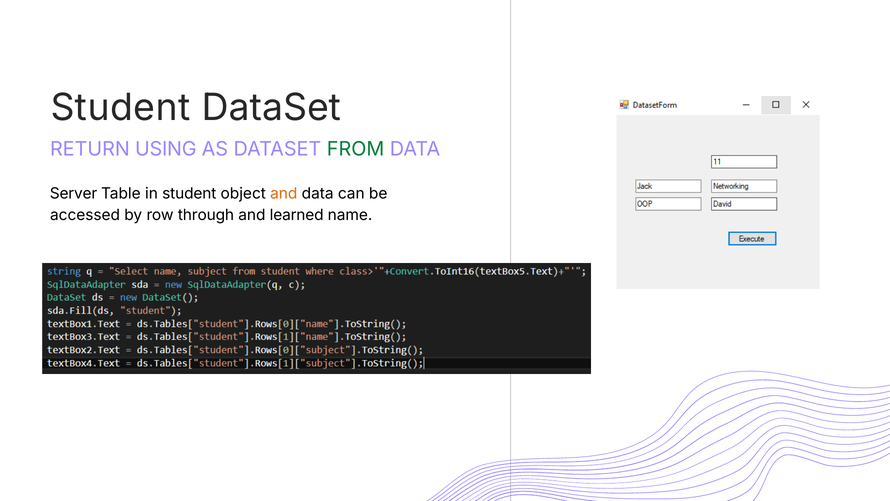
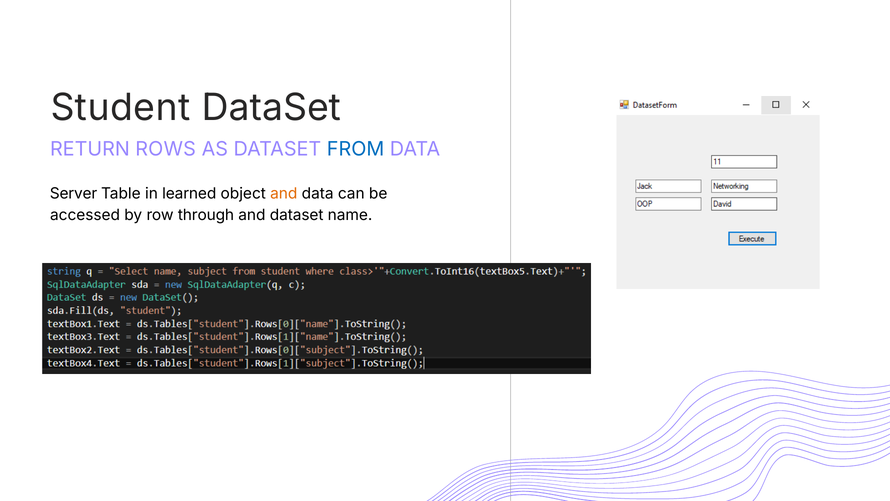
USING: USING -> ROWS
FROM colour: green -> blue
in student: student -> learned
and learned: learned -> dataset
